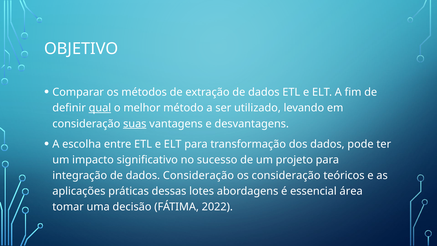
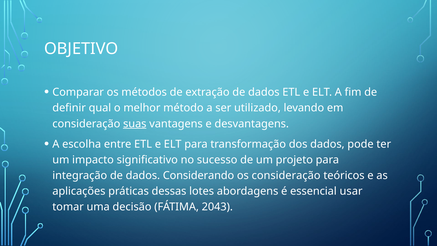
qual underline: present -> none
dados Consideração: Consideração -> Considerando
área: área -> usar
2022: 2022 -> 2043
